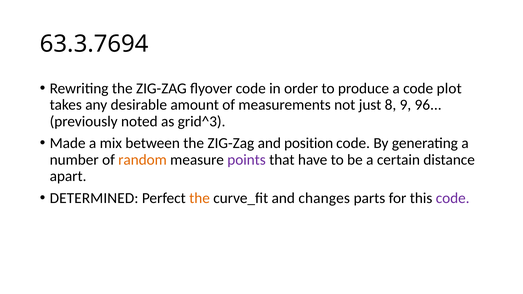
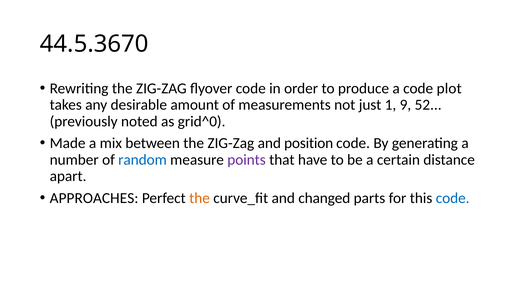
63.3.7694: 63.3.7694 -> 44.5.3670
8: 8 -> 1
96: 96 -> 52
grid^3: grid^3 -> grid^0
random colour: orange -> blue
DETERMINED: DETERMINED -> APPROACHES
changes: changes -> changed
code at (453, 198) colour: purple -> blue
